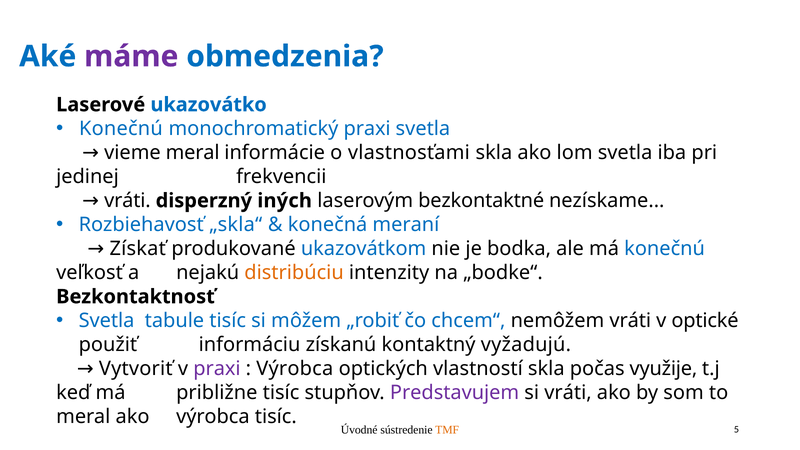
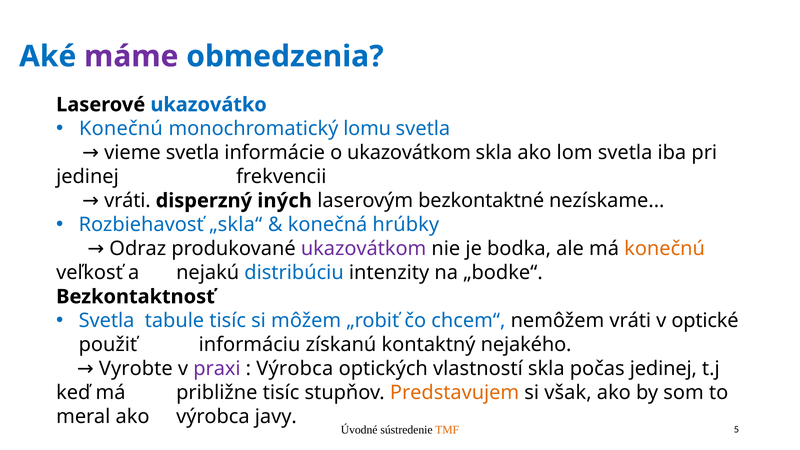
monochromatický praxi: praxi -> lomu
vieme meral: meral -> svetla
o vlastnosťami: vlastnosťami -> ukazovátkom
meraní: meraní -> hrúbky
Získať: Získať -> Odraz
ukazovátkom at (364, 249) colour: blue -> purple
konečnú at (665, 249) colour: blue -> orange
distribúciu colour: orange -> blue
vyžadujú: vyžadujú -> nejakého
Vytvoriť: Vytvoriť -> Vyrobte
počas využije: využije -> jedinej
Predstavujem colour: purple -> orange
si vráti: vráti -> však
výrobca tisíc: tisíc -> javy
